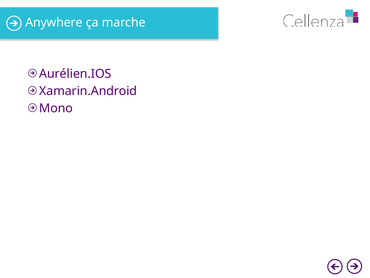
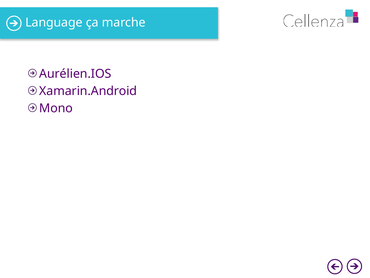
Anywhere: Anywhere -> Language
